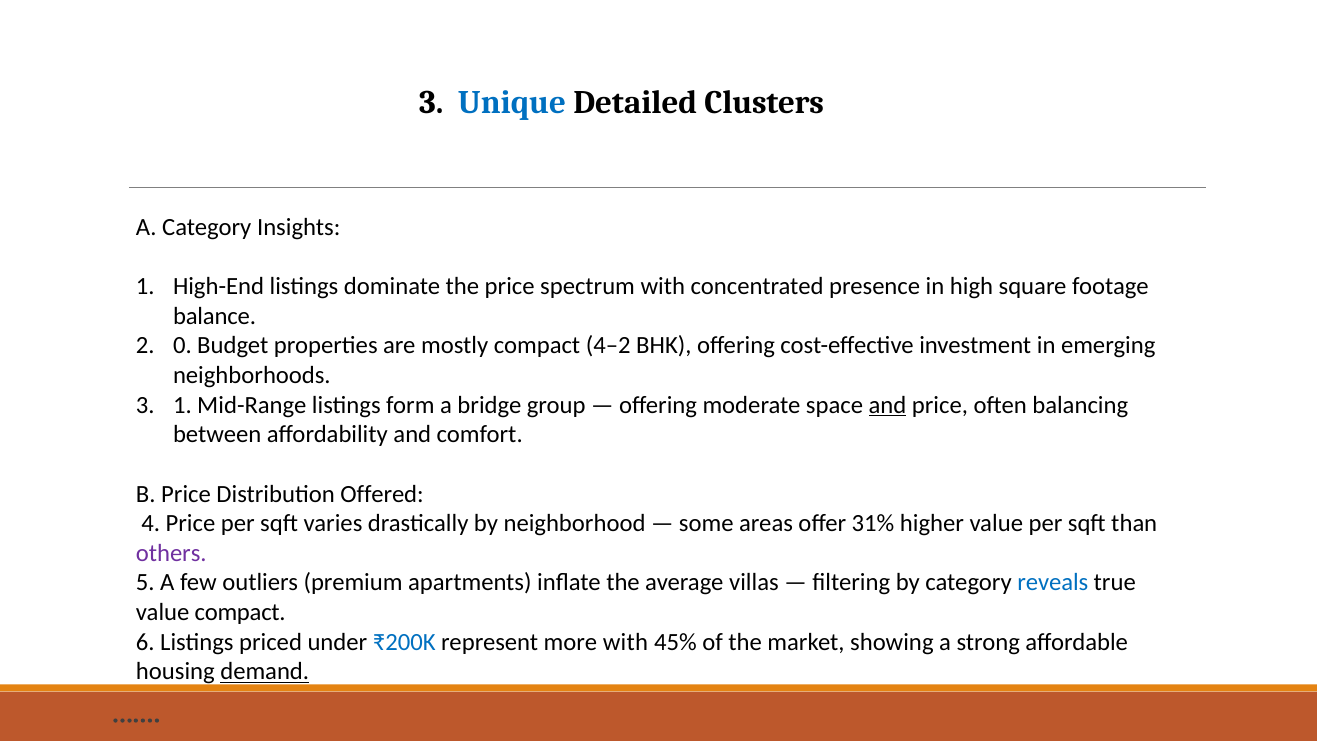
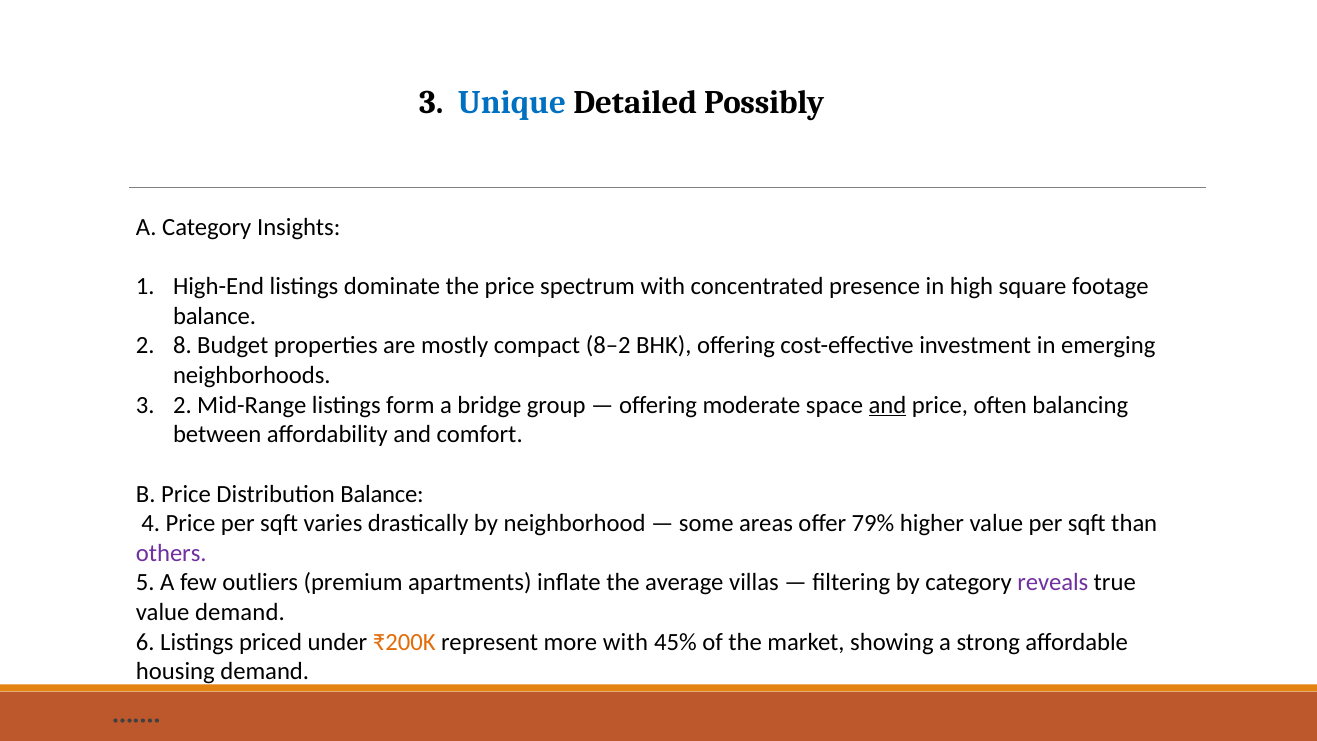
Clusters: Clusters -> Possibly
0: 0 -> 8
4–2: 4–2 -> 8–2
3 1: 1 -> 2
Distribution Offered: Offered -> Balance
31%: 31% -> 79%
reveals colour: blue -> purple
value compact: compact -> demand
₹200K colour: blue -> orange
demand at (265, 672) underline: present -> none
